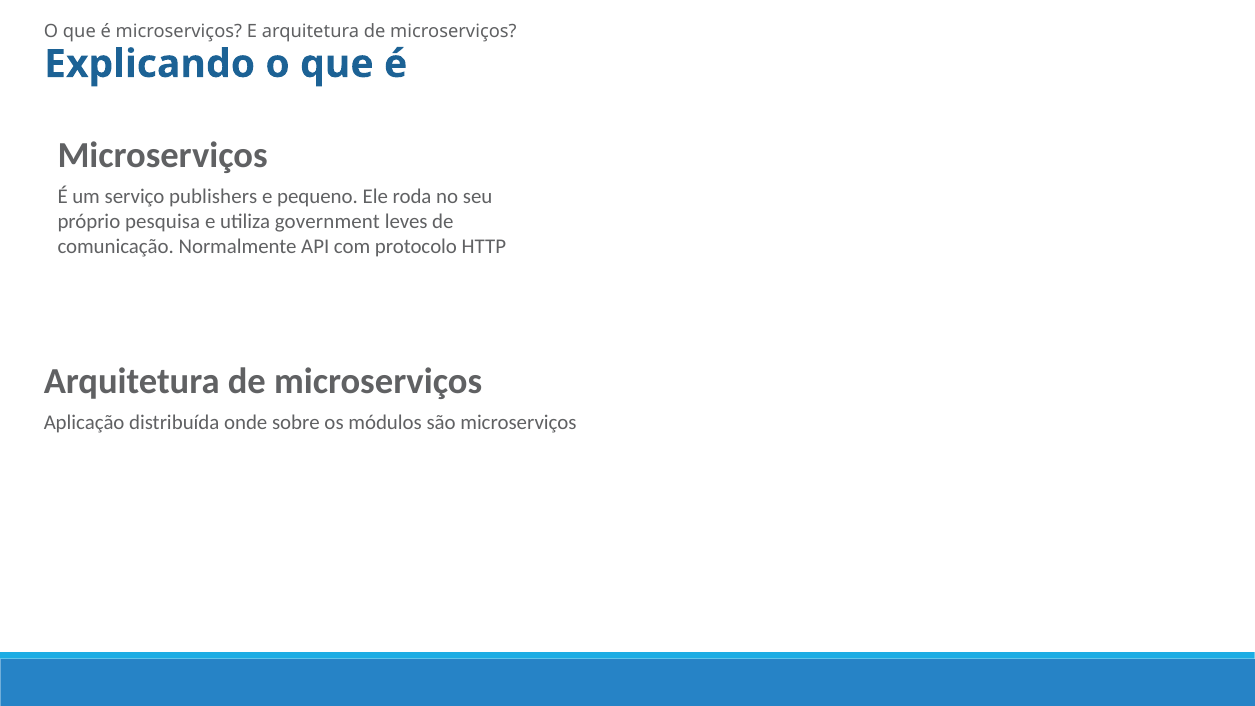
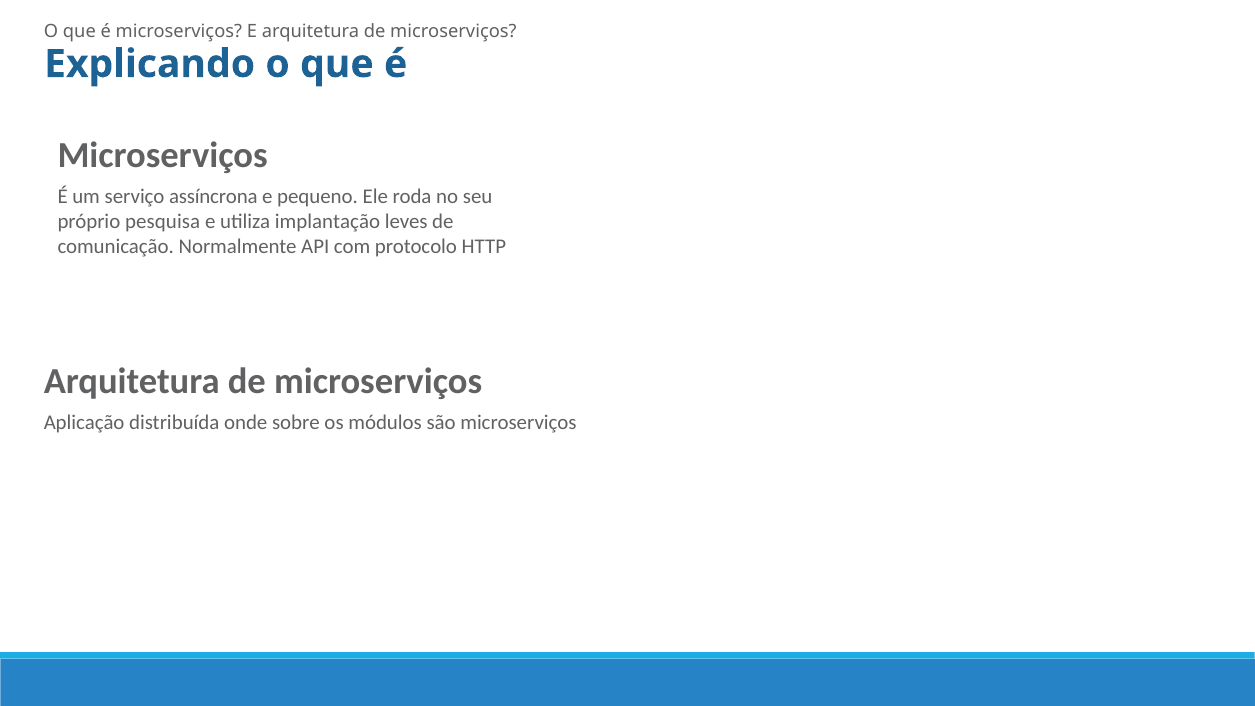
publishers: publishers -> assíncrona
government: government -> implantação
